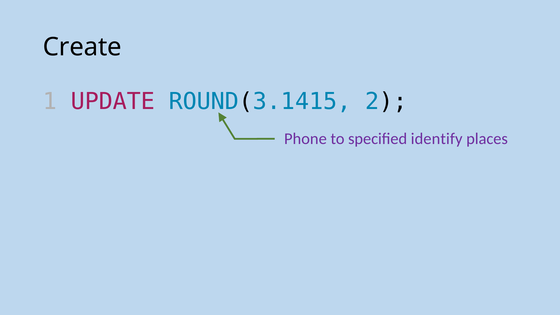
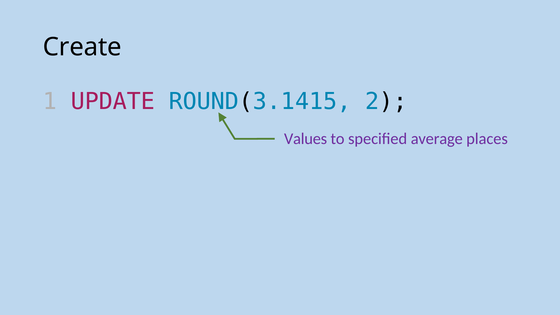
Phone: Phone -> Values
identify: identify -> average
